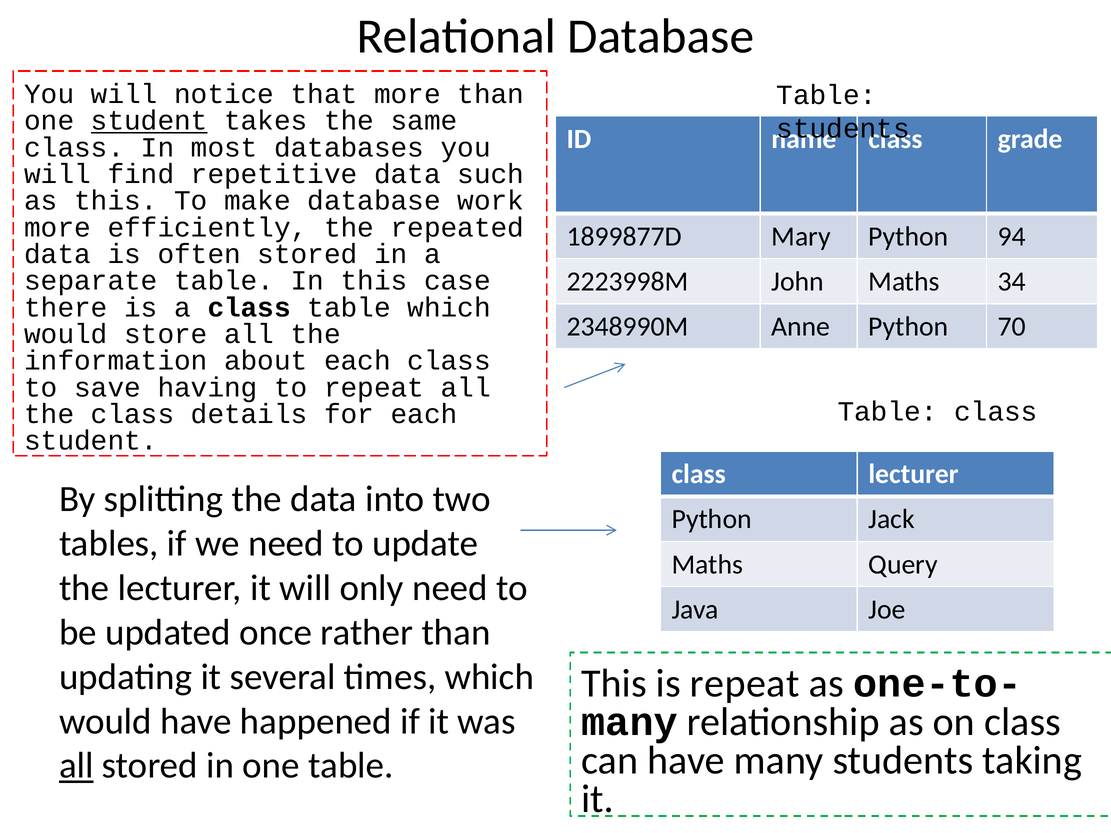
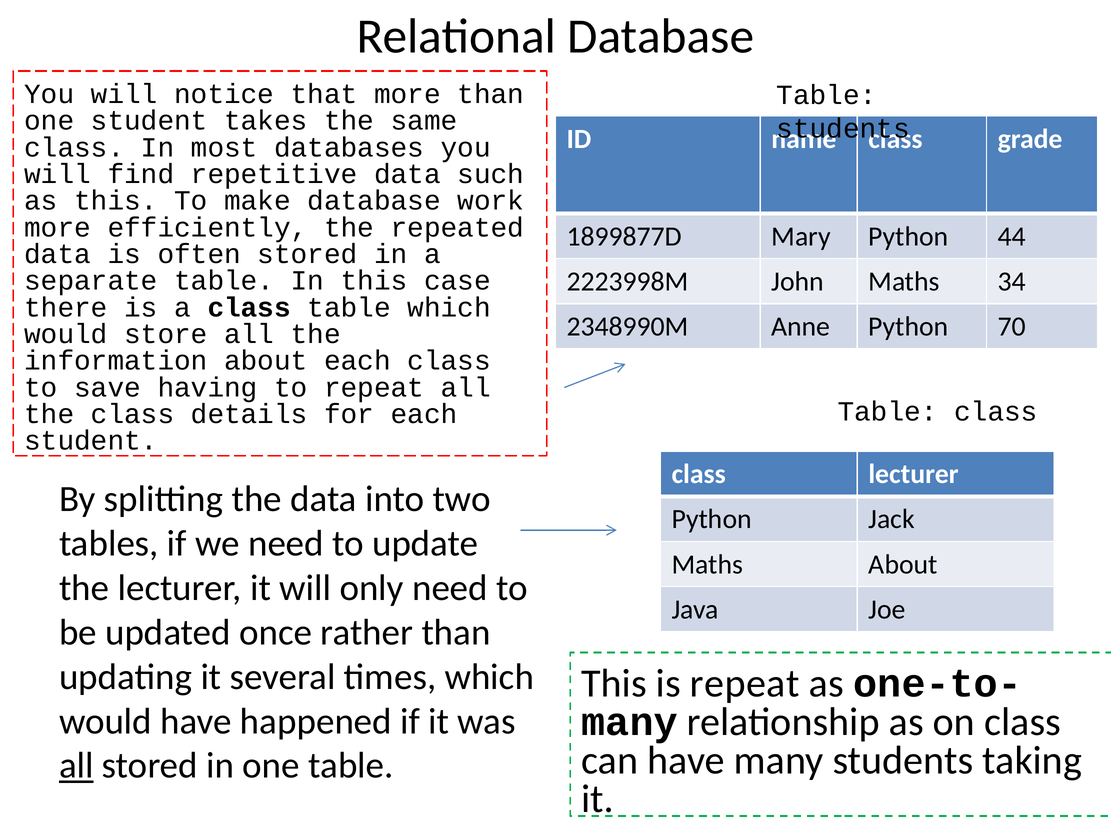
student at (149, 121) underline: present -> none
94: 94 -> 44
Maths Query: Query -> About
